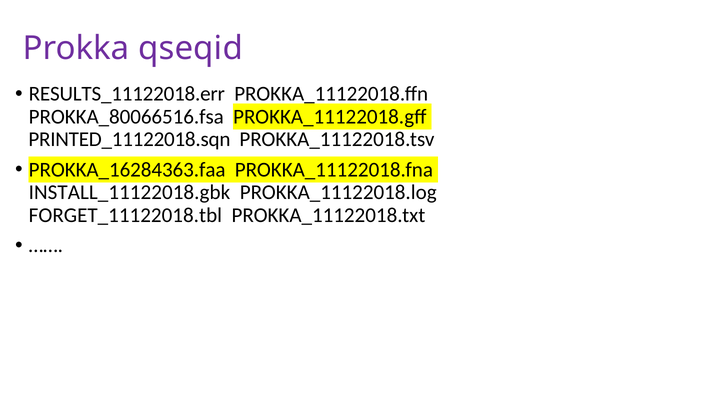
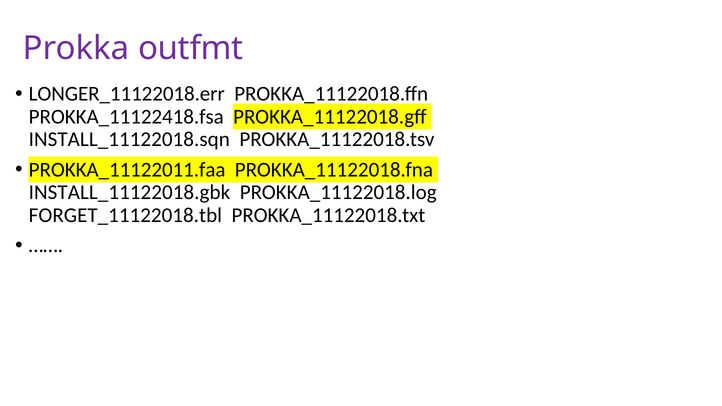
qseqid: qseqid -> outfmt
RESULTS_11122018.err: RESULTS_11122018.err -> LONGER_11122018.err
PROKKA_80066516.fsa: PROKKA_80066516.fsa -> PROKKA_11122418.fsa
PRINTED_11122018.sqn: PRINTED_11122018.sqn -> INSTALL_11122018.sqn
PROKKA_16284363.faa: PROKKA_16284363.faa -> PROKKA_11122011.faa
